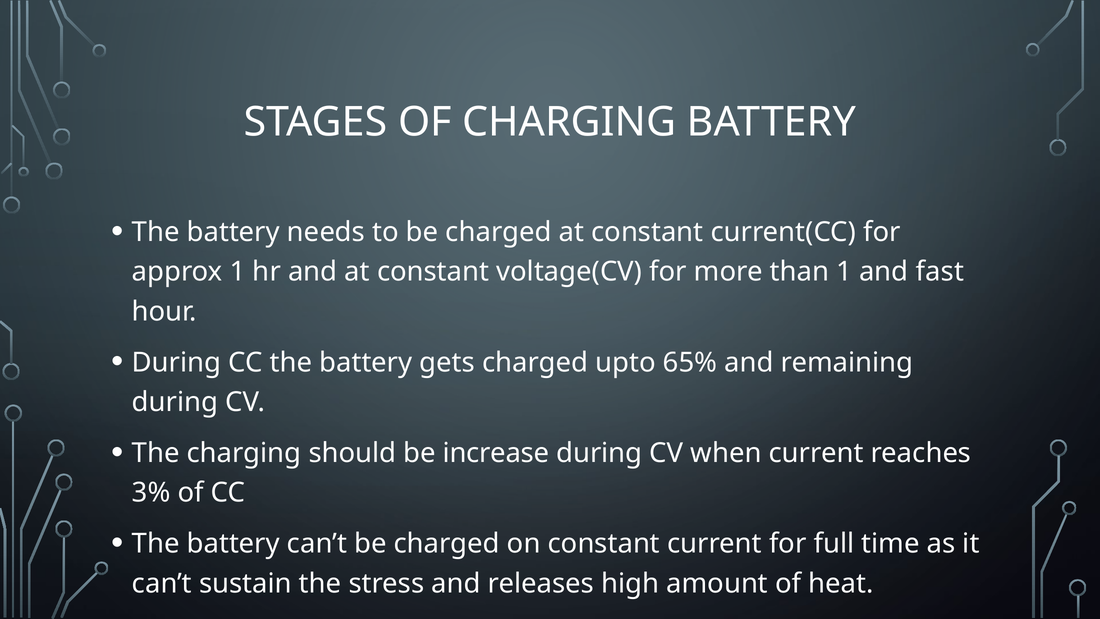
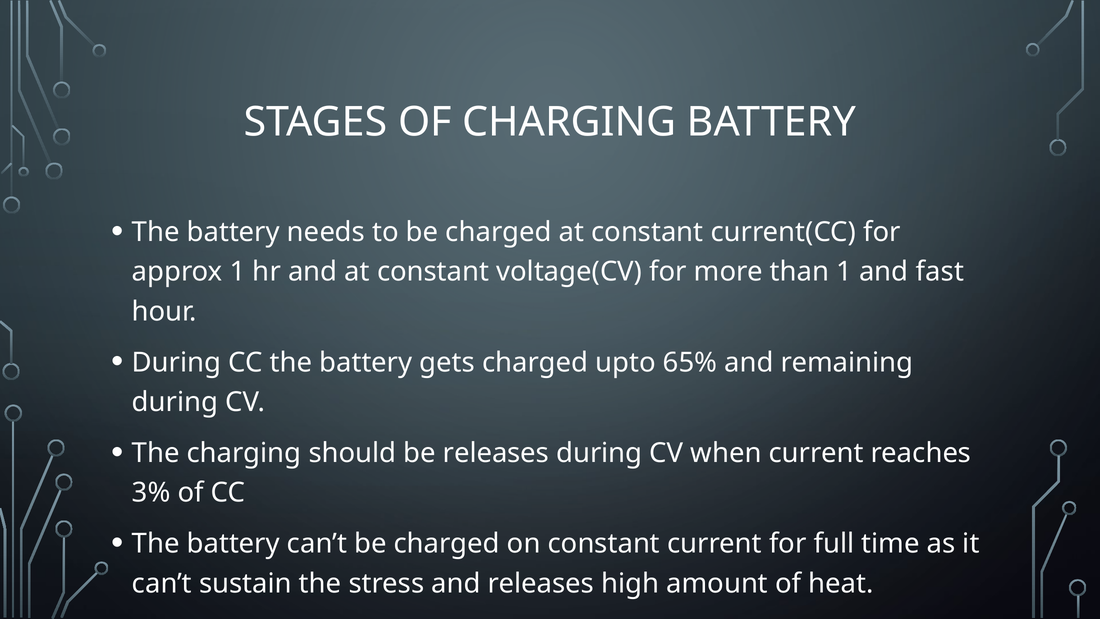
be increase: increase -> releases
